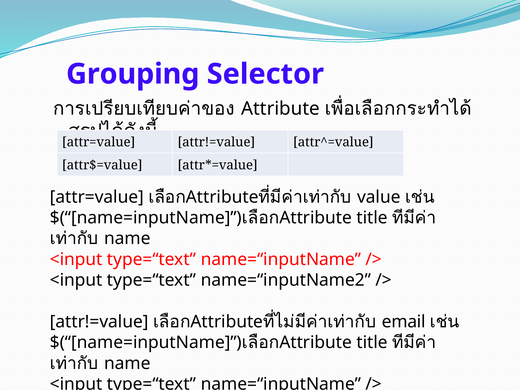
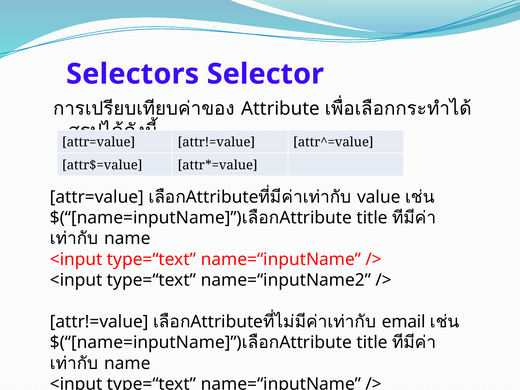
Grouping: Grouping -> Selectors
